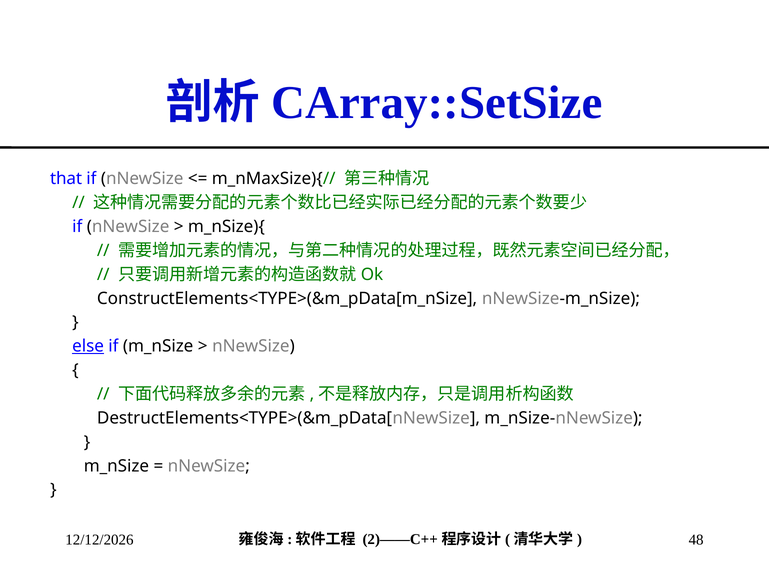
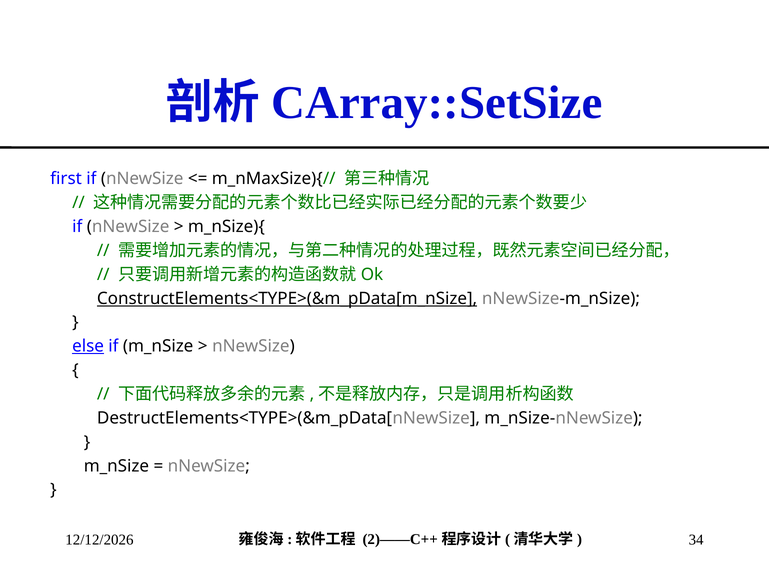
that: that -> first
ConstructElements<TYPE>(&m_pData[m_nSize underline: none -> present
48: 48 -> 34
